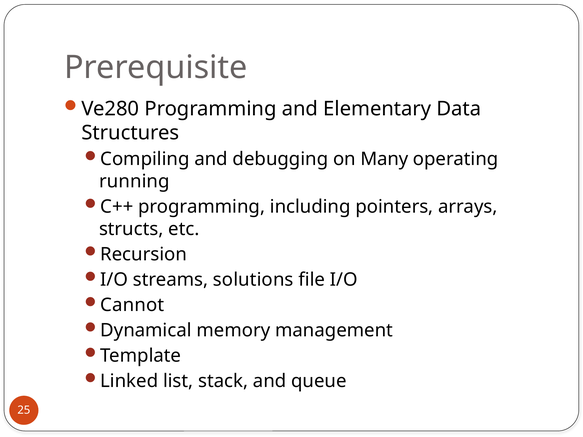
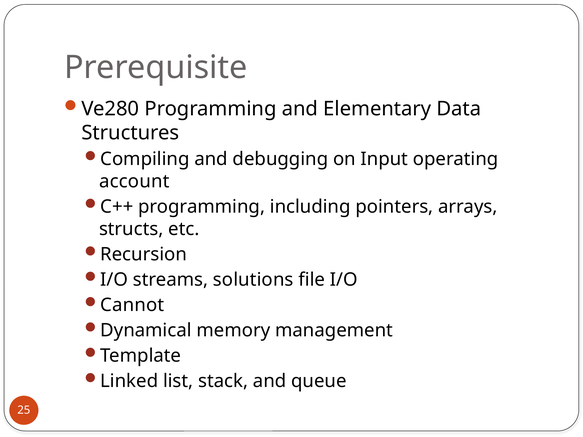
Many: Many -> Input
running: running -> account
